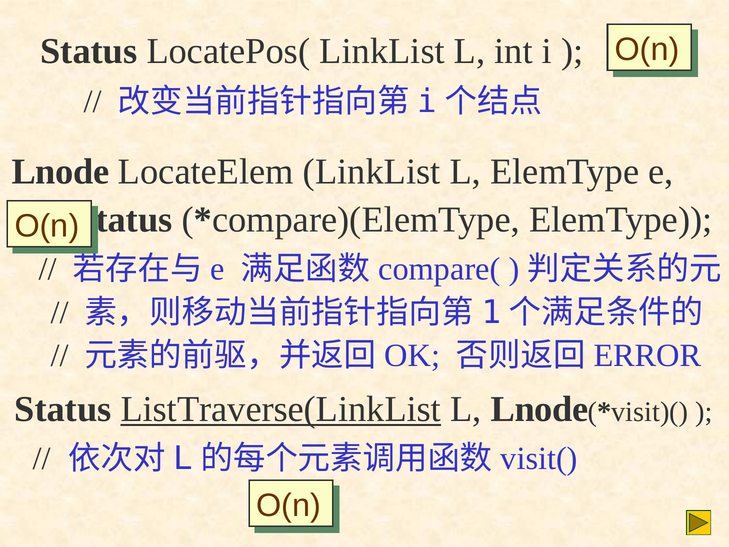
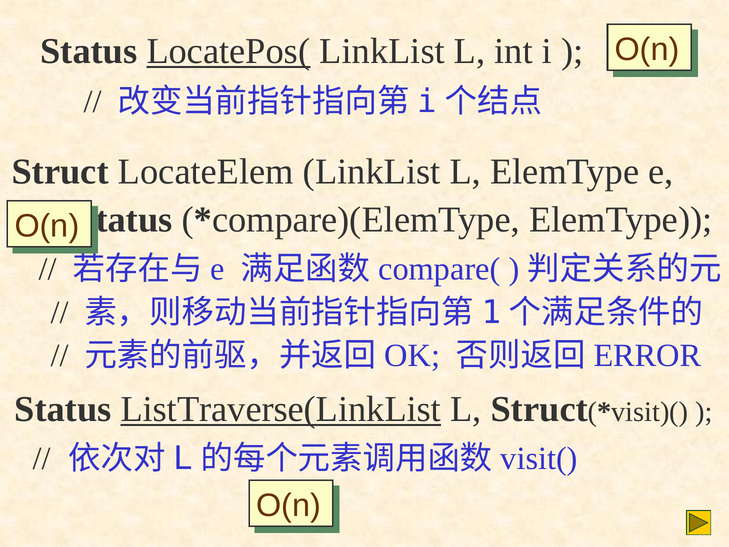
LocatePos( underline: none -> present
Lnode at (60, 171): Lnode -> Struct
L Lnode: Lnode -> Struct
